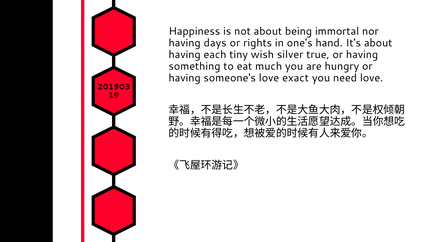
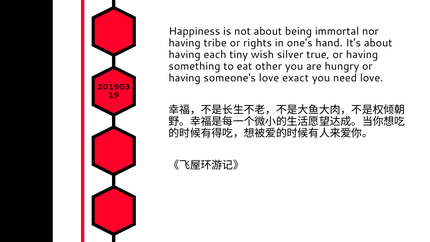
days: days -> tribe
much: much -> other
